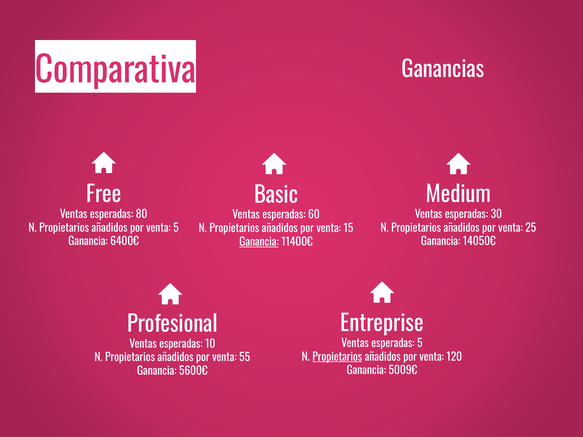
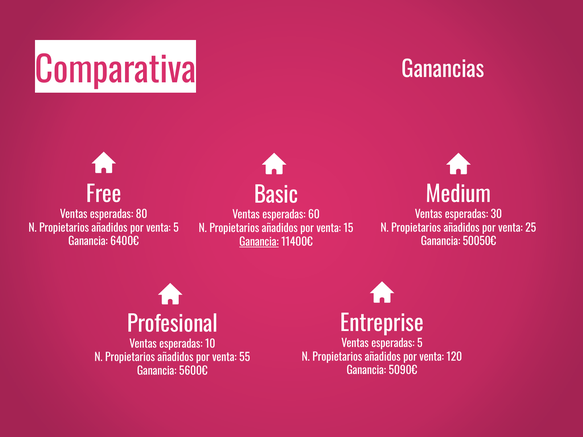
14050€: 14050€ -> 50050€
Propietarios at (337, 357) underline: present -> none
5009€: 5009€ -> 5090€
